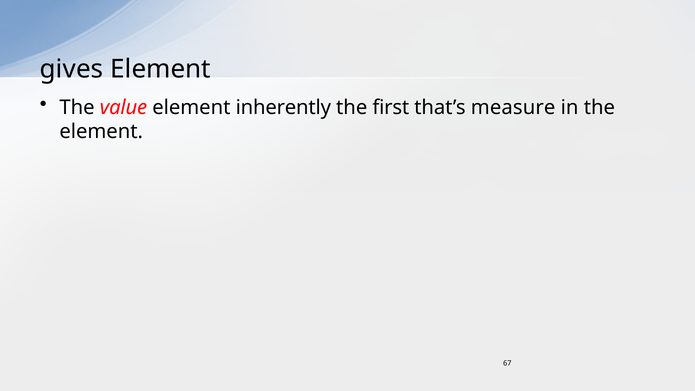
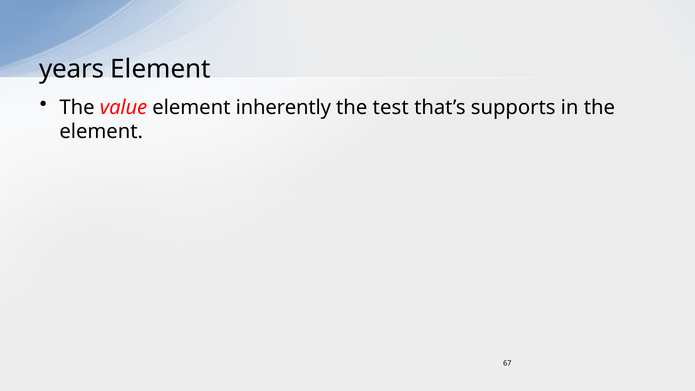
gives: gives -> years
first: first -> test
measure: measure -> supports
